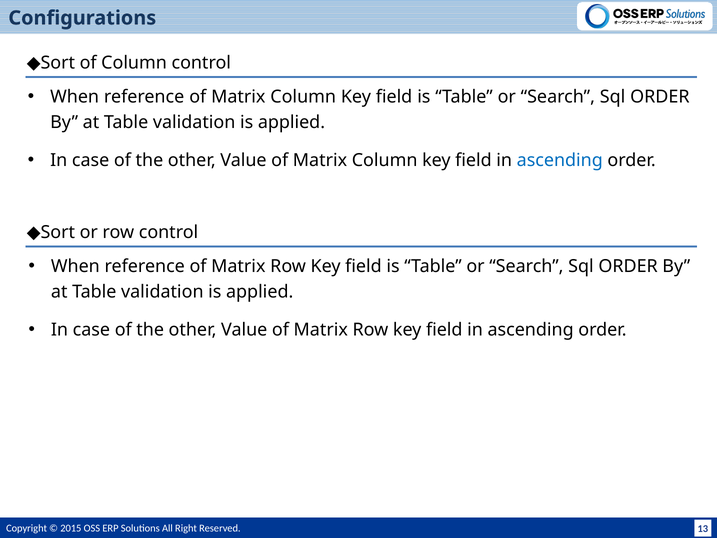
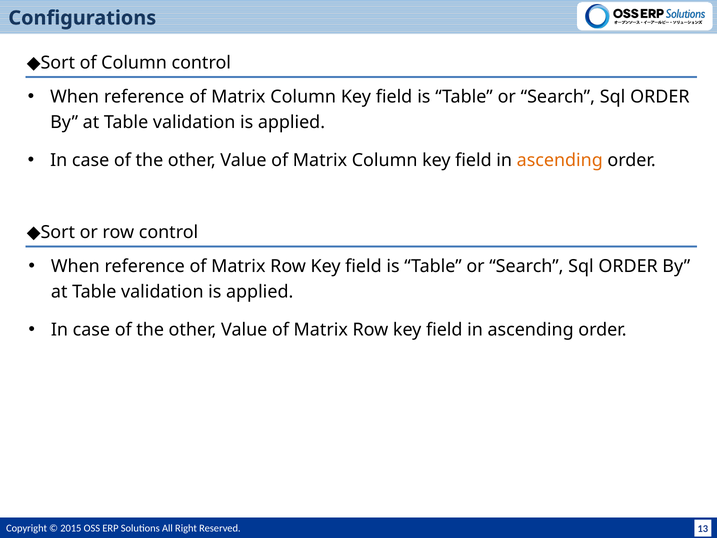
ascending at (560, 160) colour: blue -> orange
